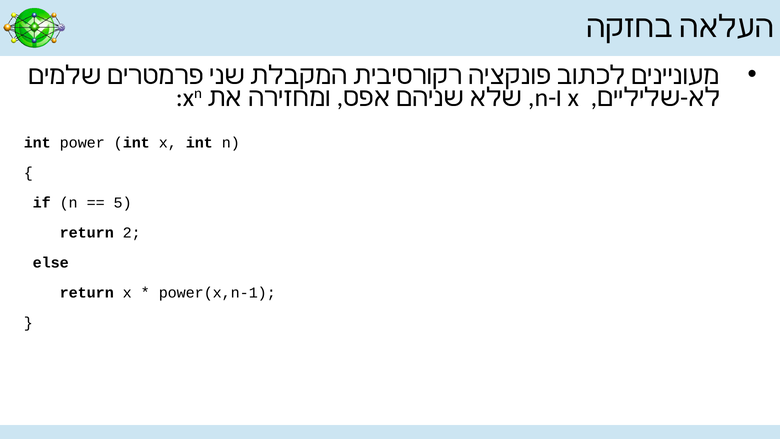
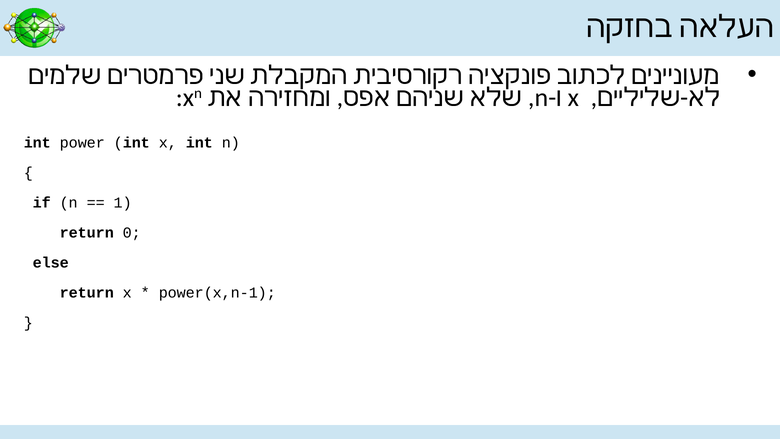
5: 5 -> 1
2: 2 -> 0
